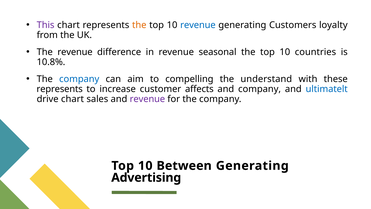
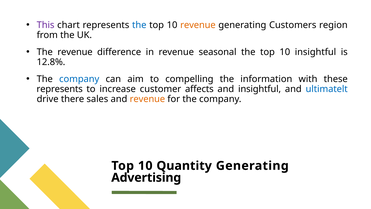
the at (139, 25) colour: orange -> blue
revenue at (198, 25) colour: blue -> orange
loyalty: loyalty -> region
10 countries: countries -> insightful
10.8%: 10.8% -> 12.8%
understand: understand -> information
and company: company -> insightful
drive chart: chart -> there
revenue at (147, 99) colour: purple -> orange
Between: Between -> Quantity
